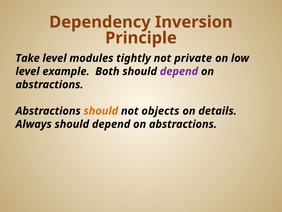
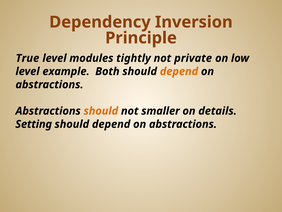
Take: Take -> True
depend at (179, 71) colour: purple -> orange
objects: objects -> smaller
Always: Always -> Setting
